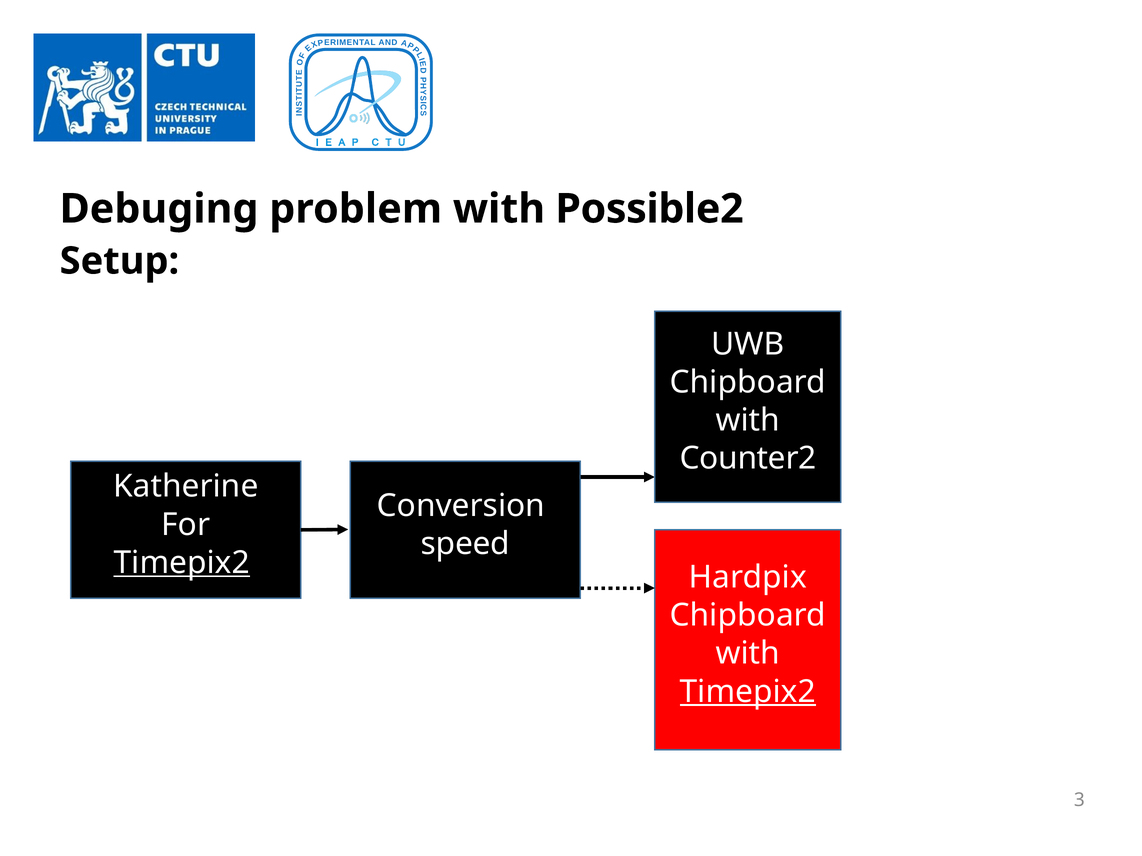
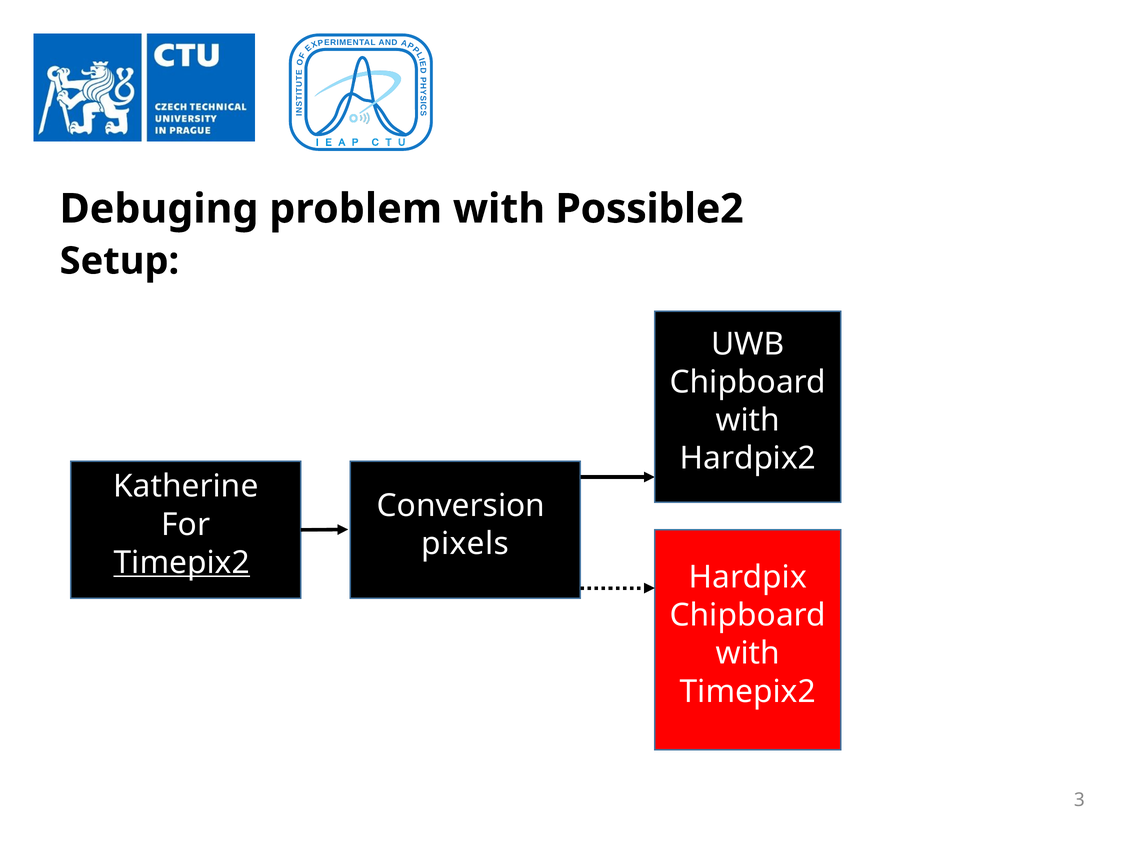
Counter2: Counter2 -> Hardpix2
speed: speed -> pixels
Timepix2 at (748, 692) underline: present -> none
